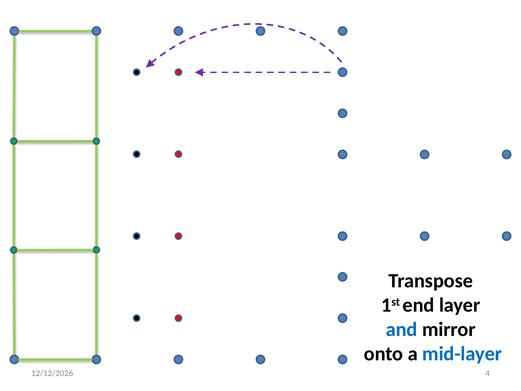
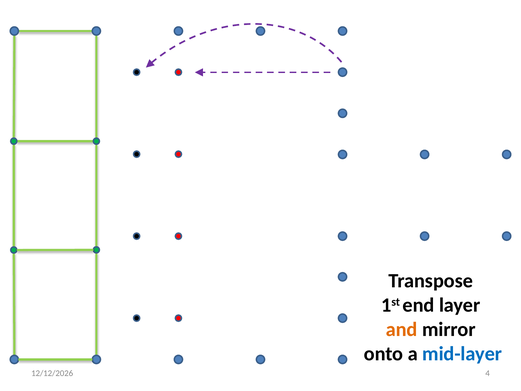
and colour: blue -> orange
